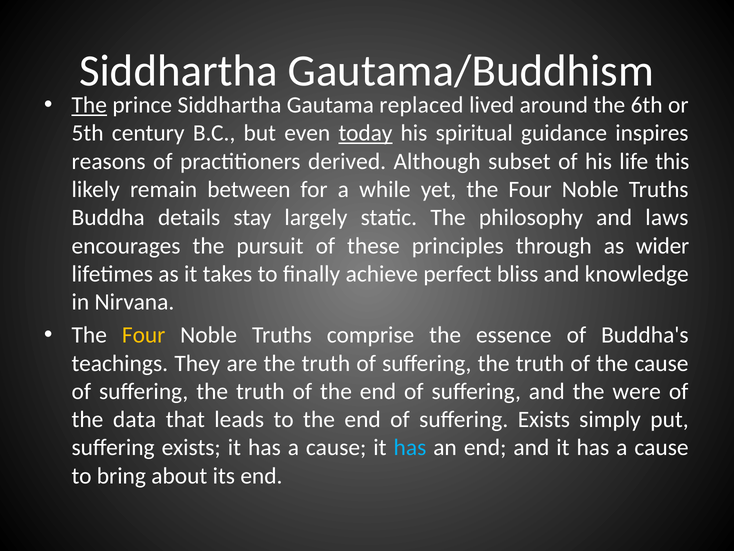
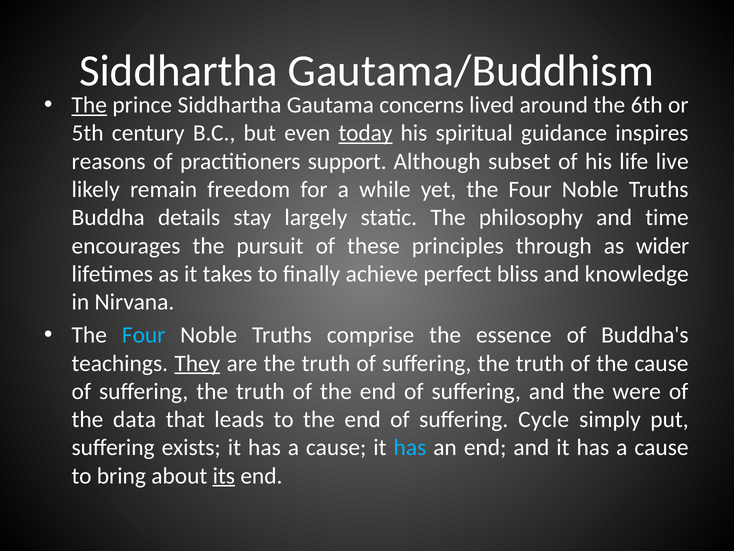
replaced: replaced -> concerns
derived: derived -> support
this: this -> live
between: between -> freedom
laws: laws -> time
Four at (144, 335) colour: yellow -> light blue
They underline: none -> present
of suffering Exists: Exists -> Cycle
its underline: none -> present
